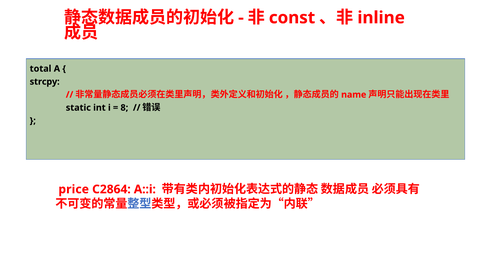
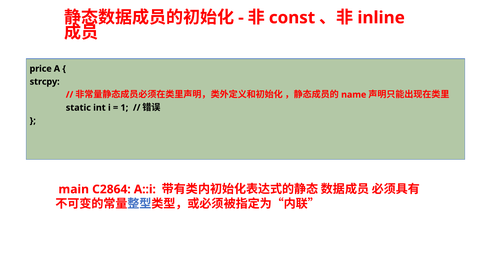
total: total -> price
8: 8 -> 1
price: price -> main
